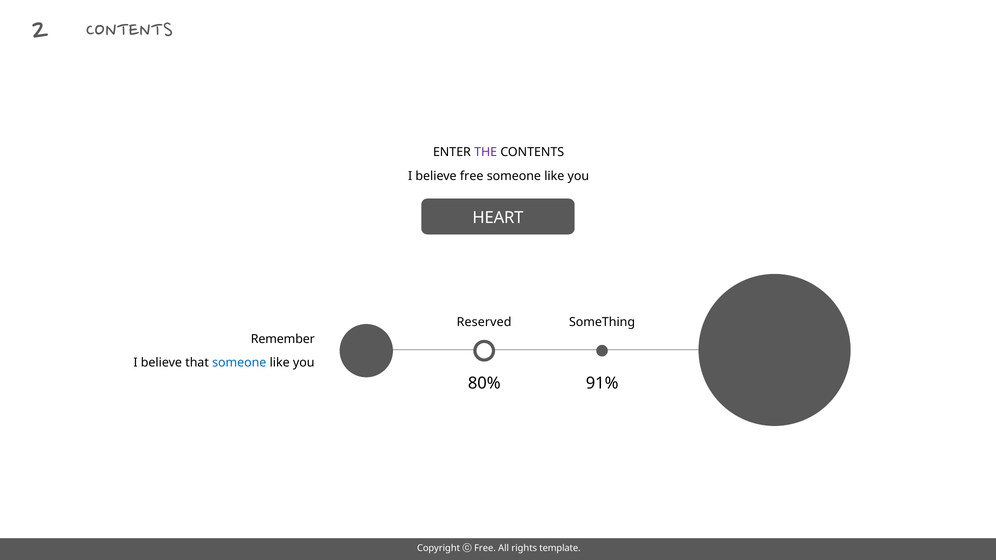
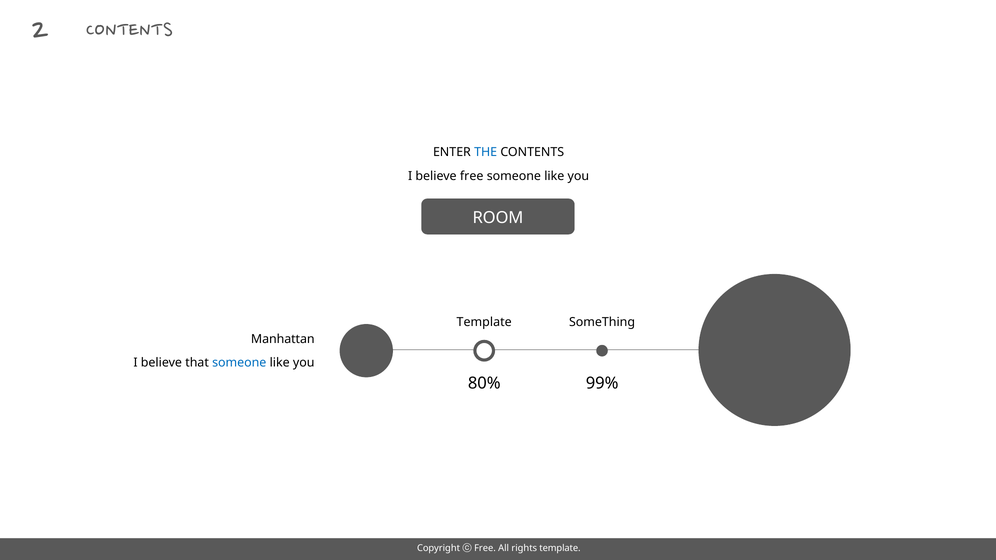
THE colour: purple -> blue
HEART: HEART -> ROOM
Reserved at (484, 322): Reserved -> Template
Remember: Remember -> Manhattan
91%: 91% -> 99%
